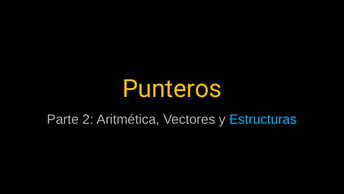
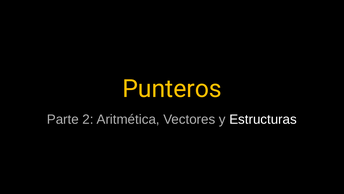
Estructuras colour: light blue -> white
